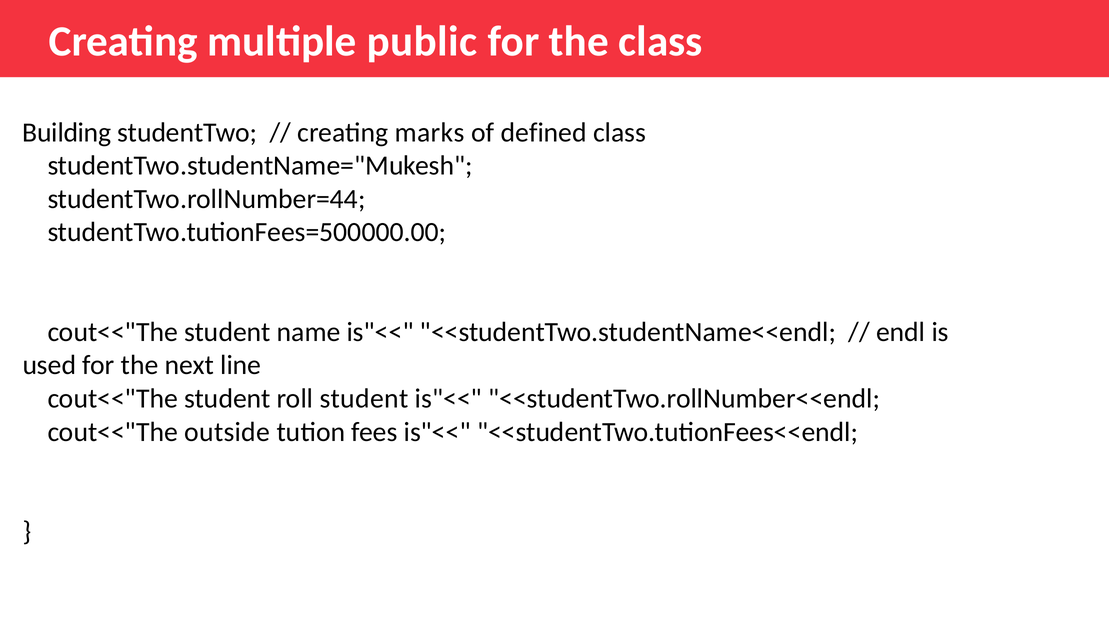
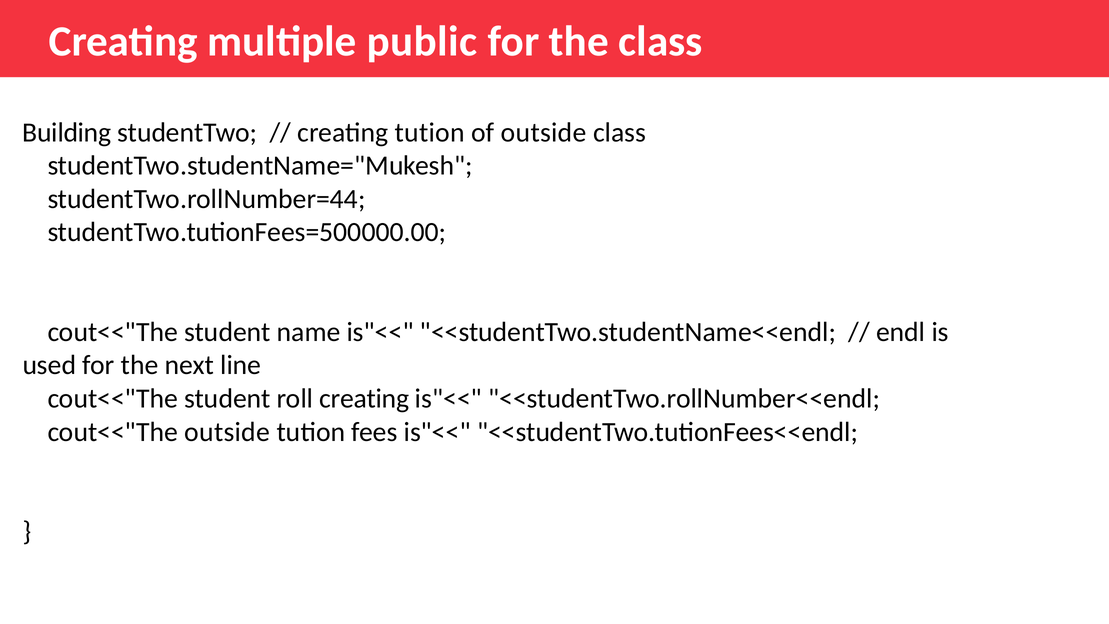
creating marks: marks -> tution
of defined: defined -> outside
roll student: student -> creating
